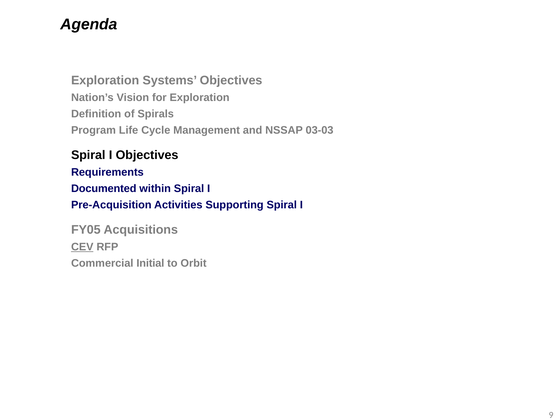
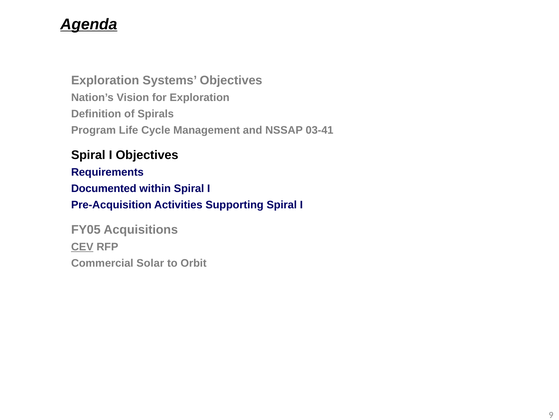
Agenda underline: none -> present
03-03: 03-03 -> 03-41
Initial: Initial -> Solar
